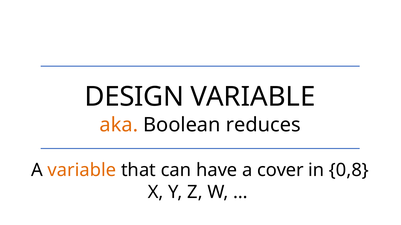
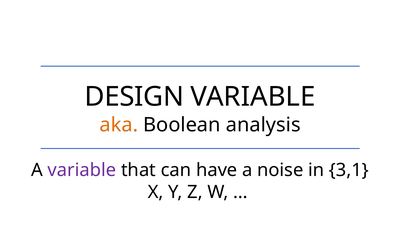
reduces: reduces -> analysis
variable at (82, 171) colour: orange -> purple
cover: cover -> noise
0,8: 0,8 -> 3,1
